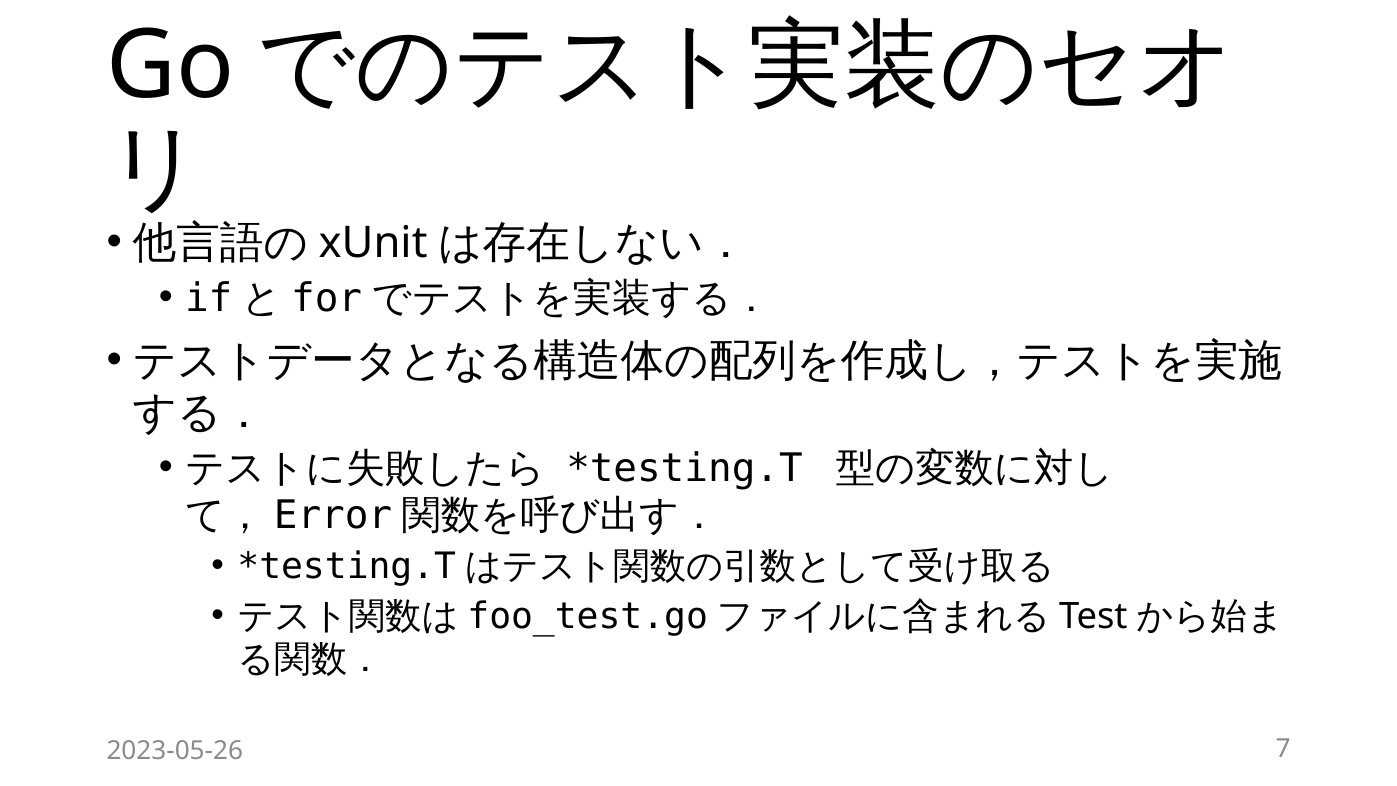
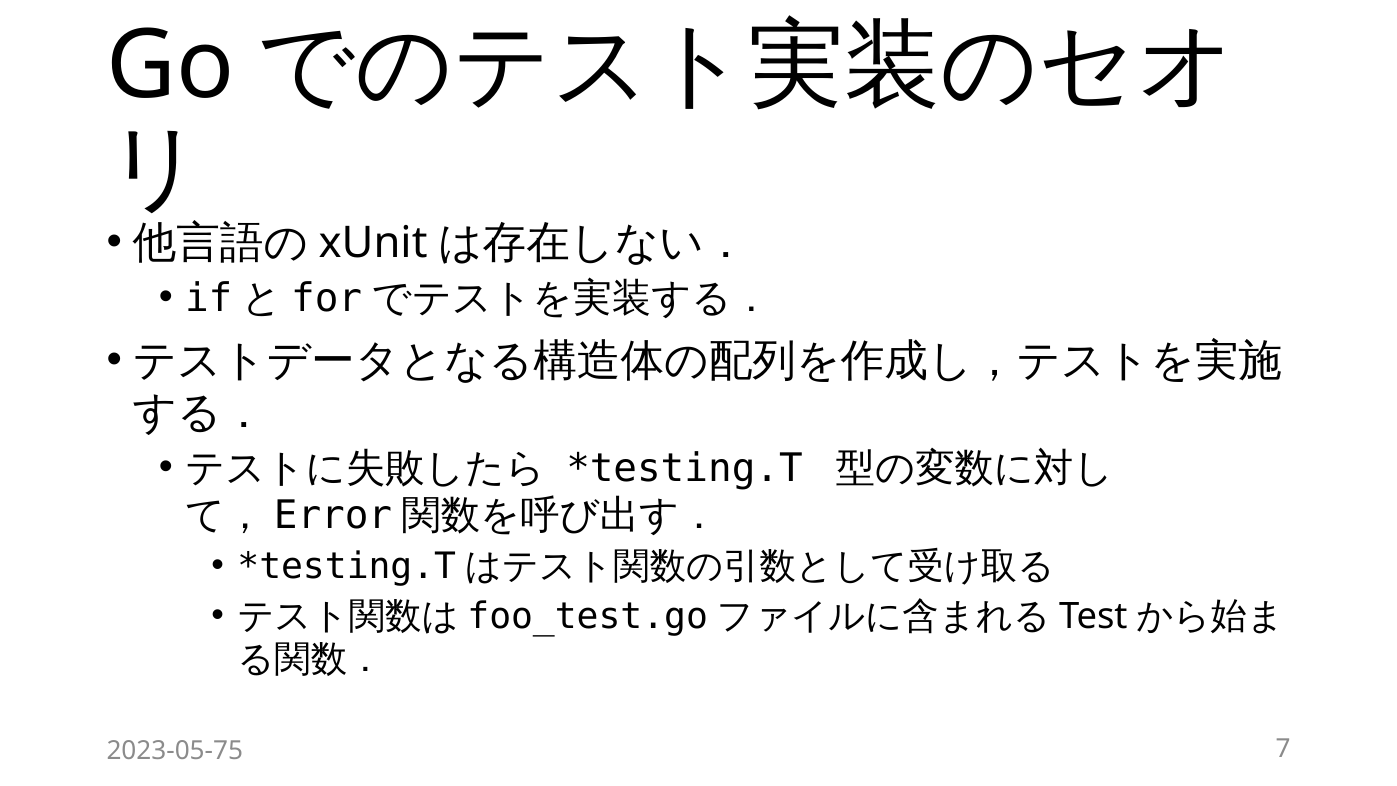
2023-05-26: 2023-05-26 -> 2023-05-75
